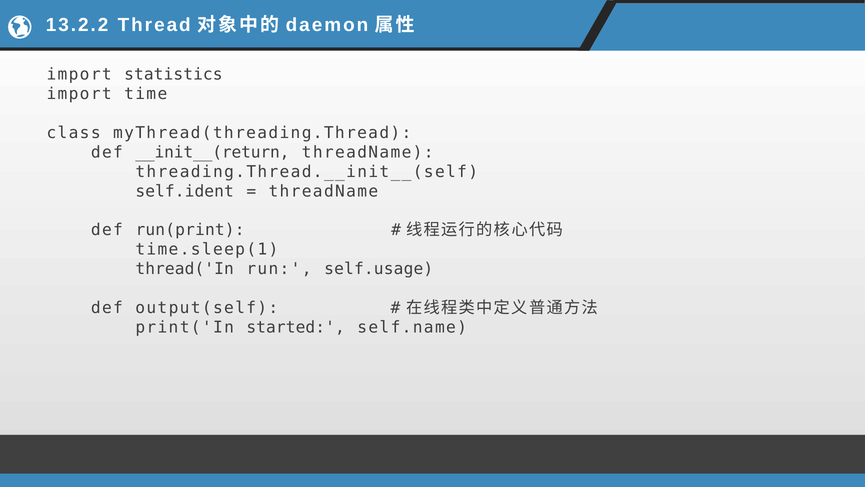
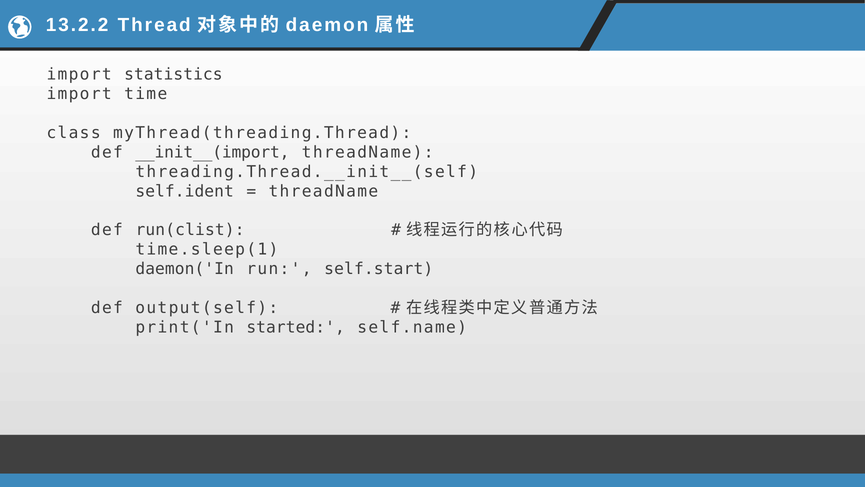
__init__(return: __init__(return -> __init__(import
run(print: run(print -> run(clist
thread('In: thread('In -> daemon('In
self.usage: self.usage -> self.start
